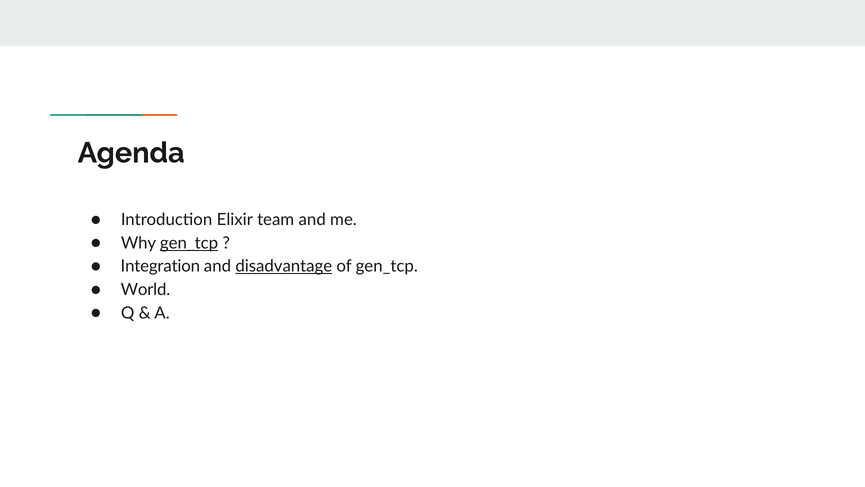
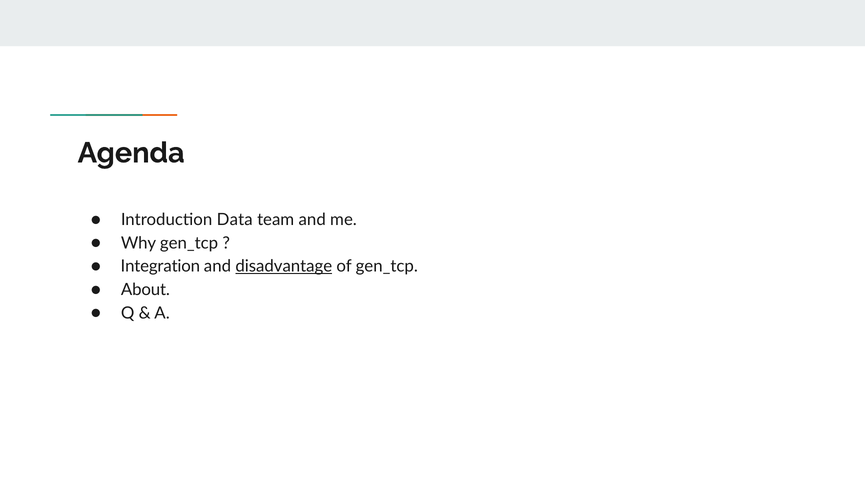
Elixir: Elixir -> Data
gen_tcp at (189, 243) underline: present -> none
World: World -> About
